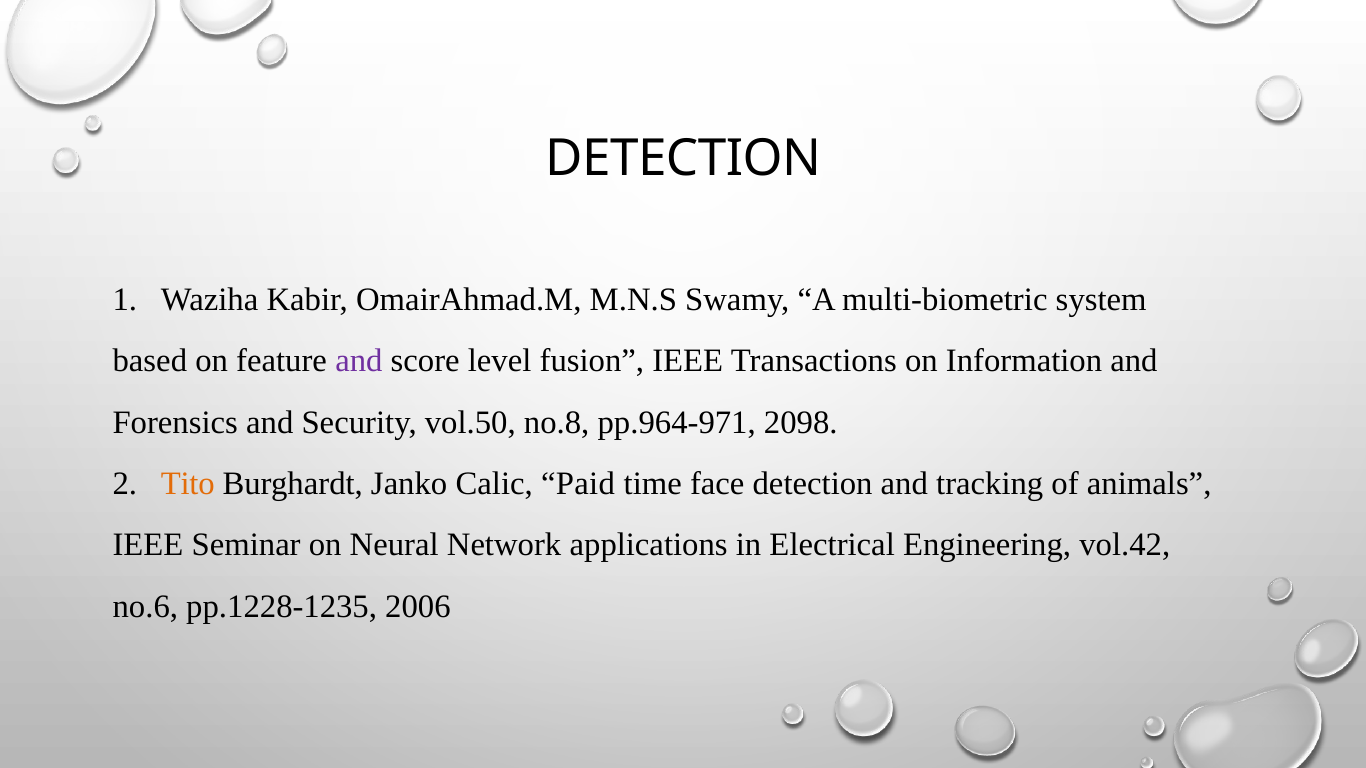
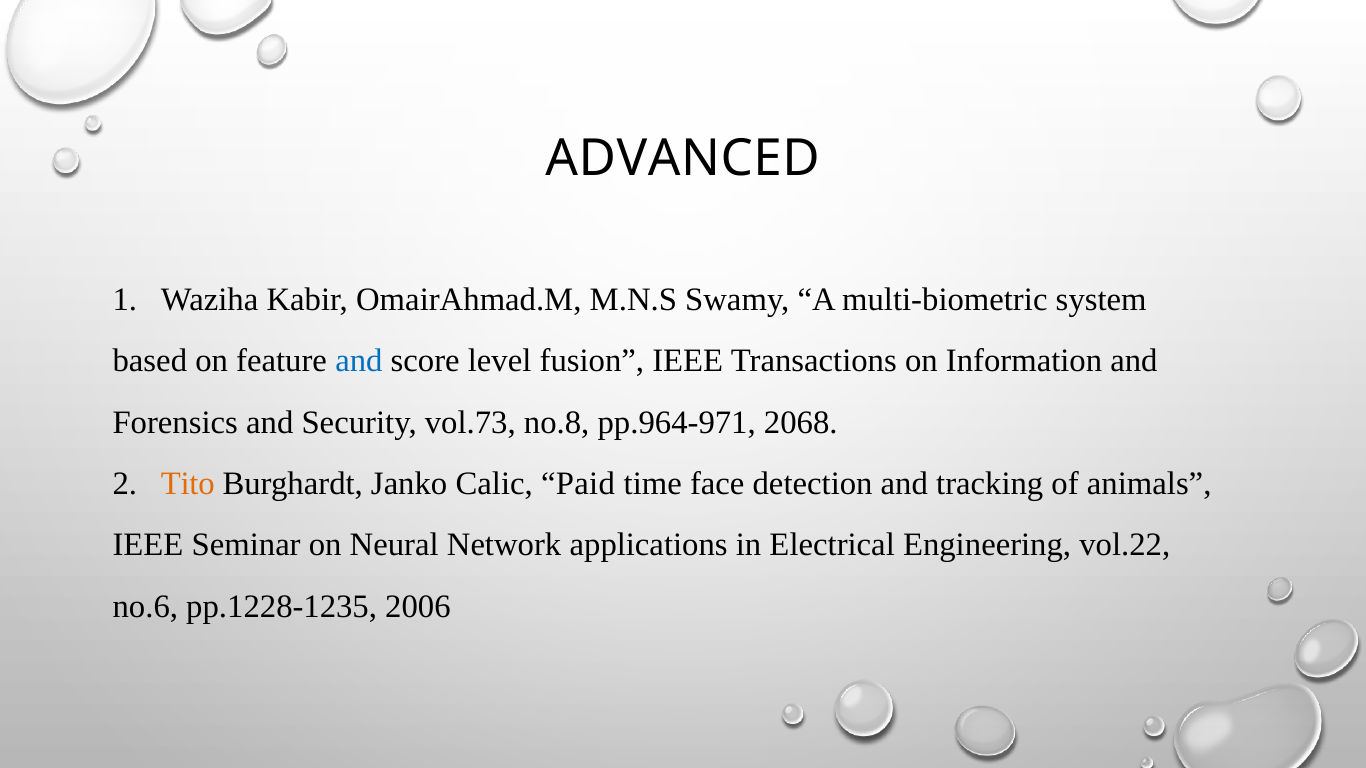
DETECTION at (683, 158): DETECTION -> ADVANCED
and at (359, 361) colour: purple -> blue
vol.50: vol.50 -> vol.73
2098: 2098 -> 2068
vol.42: vol.42 -> vol.22
